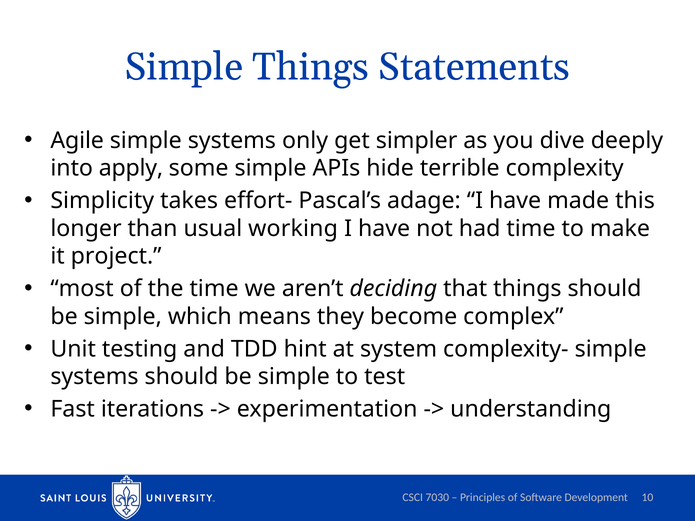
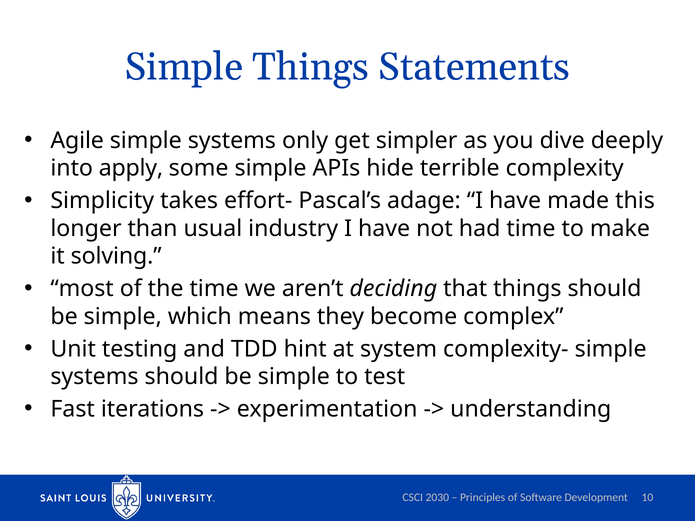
working: working -> industry
project: project -> solving
7030: 7030 -> 2030
